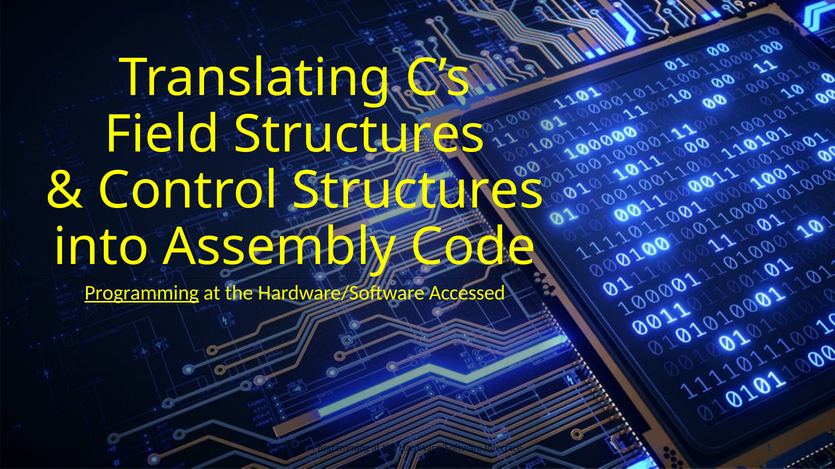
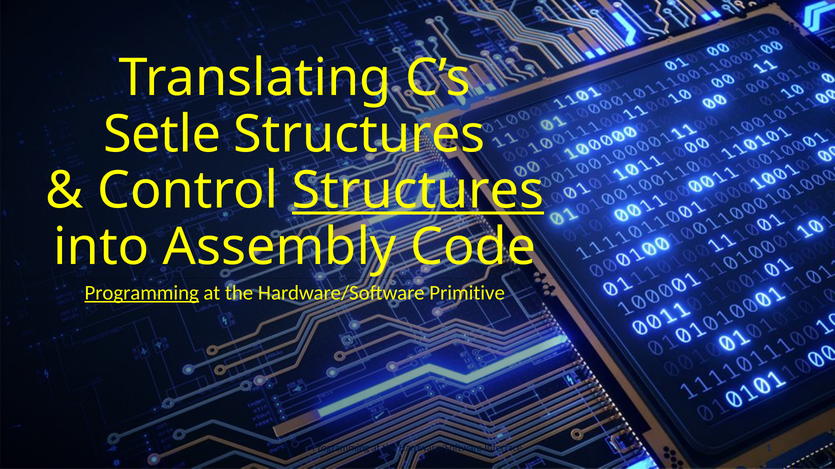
Field: Field -> Setle
Structures at (418, 191) underline: none -> present
Accessed: Accessed -> Primitive
